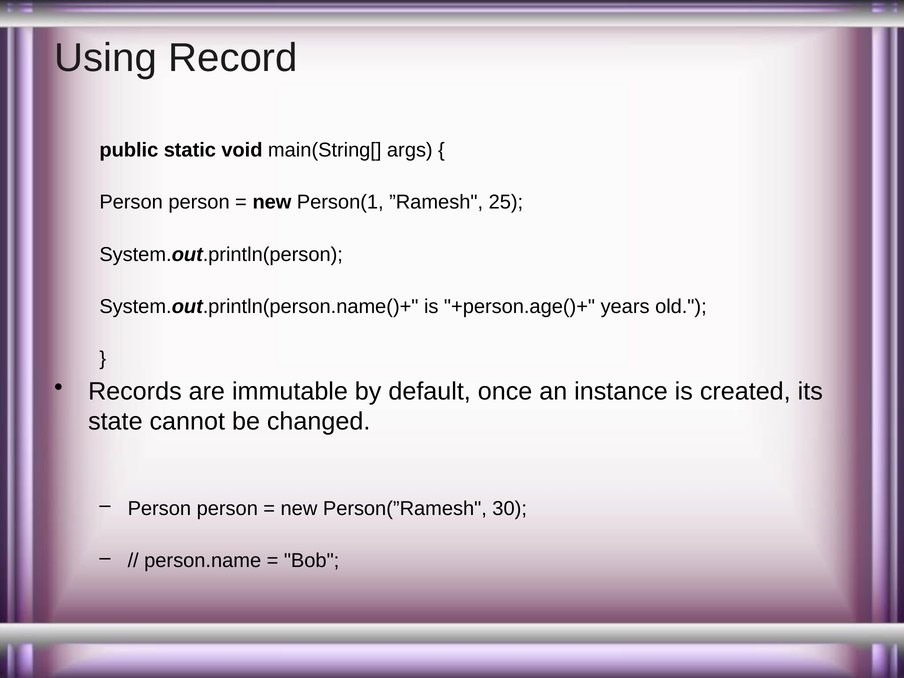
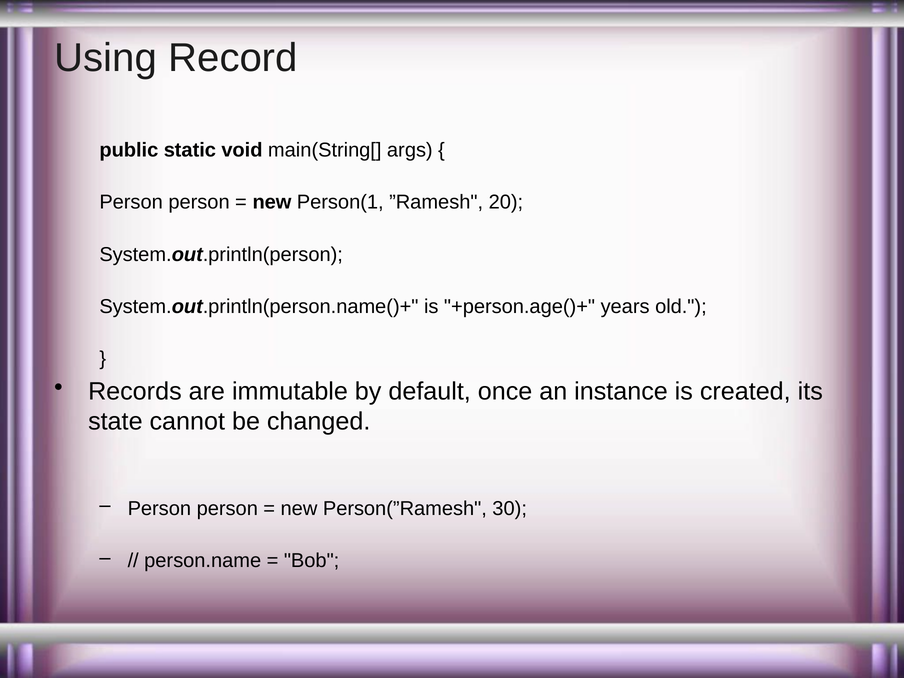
25: 25 -> 20
